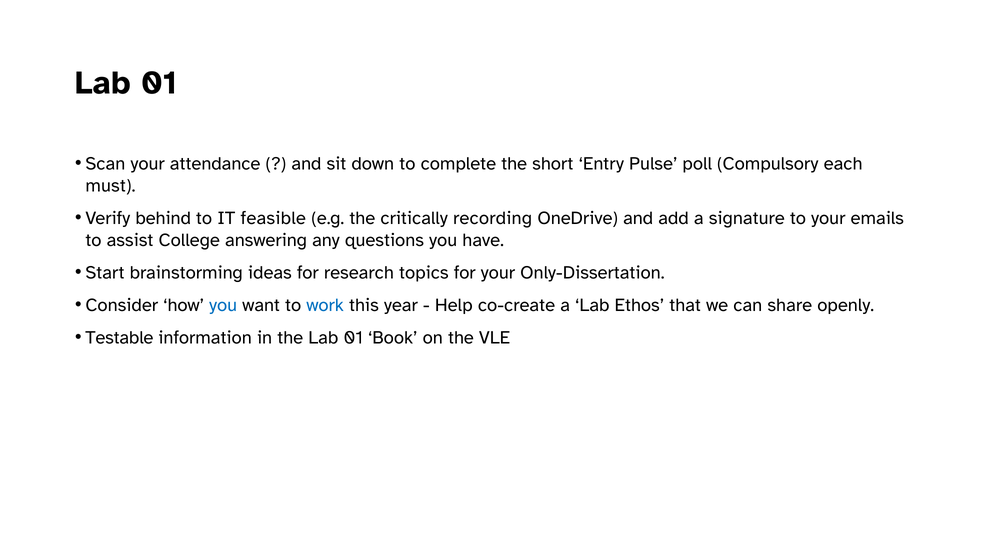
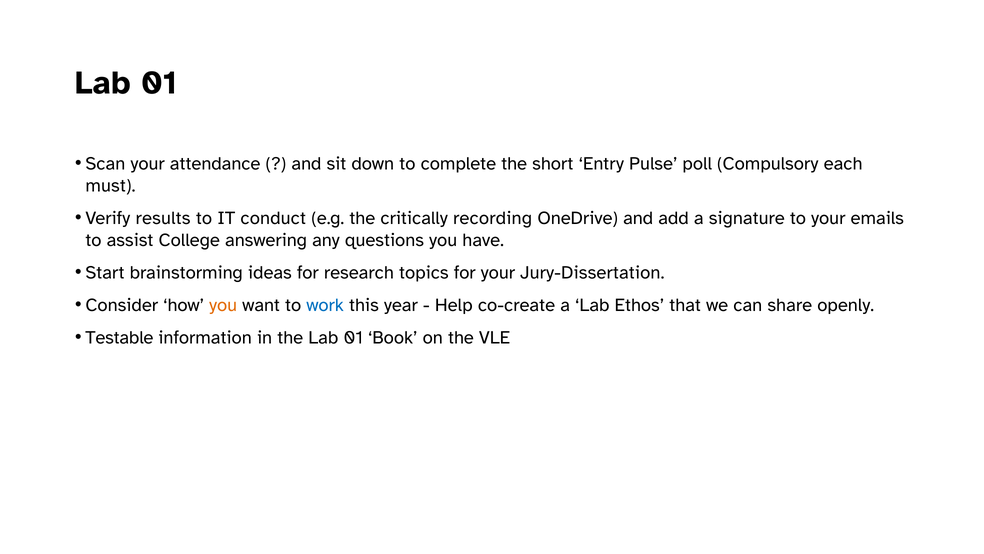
behind: behind -> results
feasible: feasible -> conduct
Only-Dissertation: Only-Dissertation -> Jury-Dissertation
you at (223, 305) colour: blue -> orange
